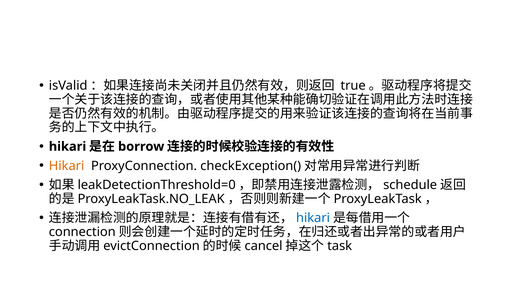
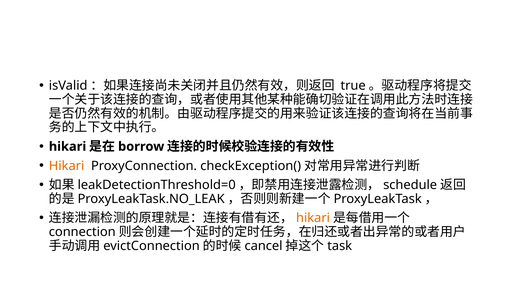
hikari at (313, 218) colour: blue -> orange
